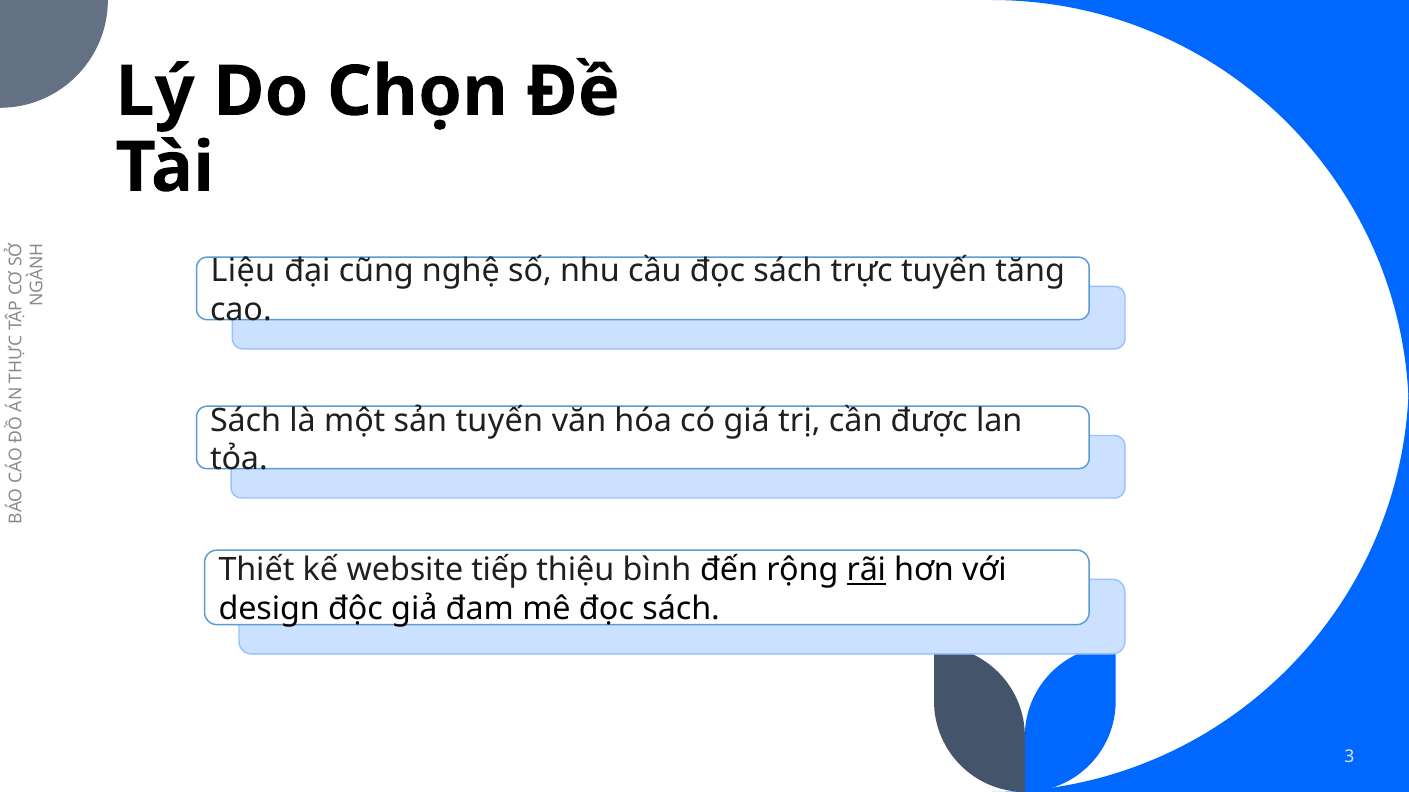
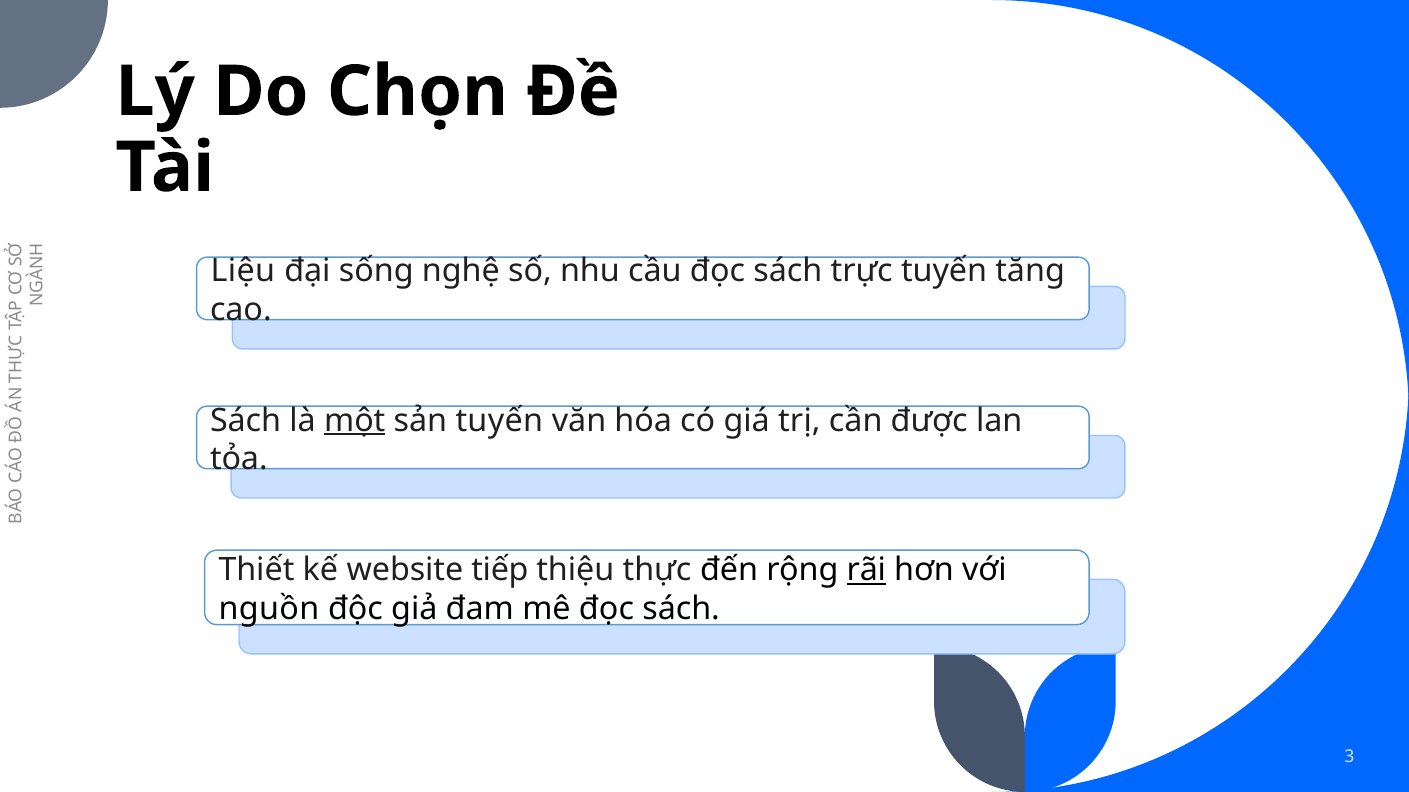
cũng: cũng -> sống
một underline: none -> present
bình: bình -> thực
design: design -> nguồn
